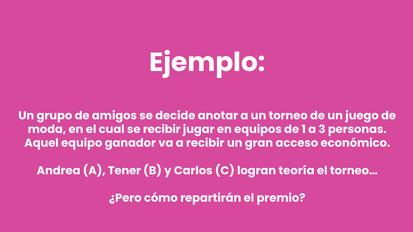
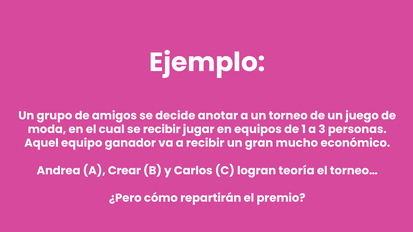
acceso: acceso -> mucho
Tener: Tener -> Crear
